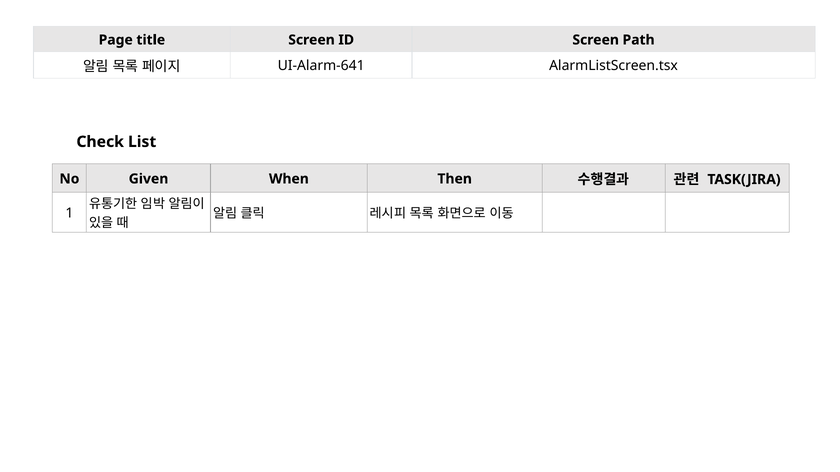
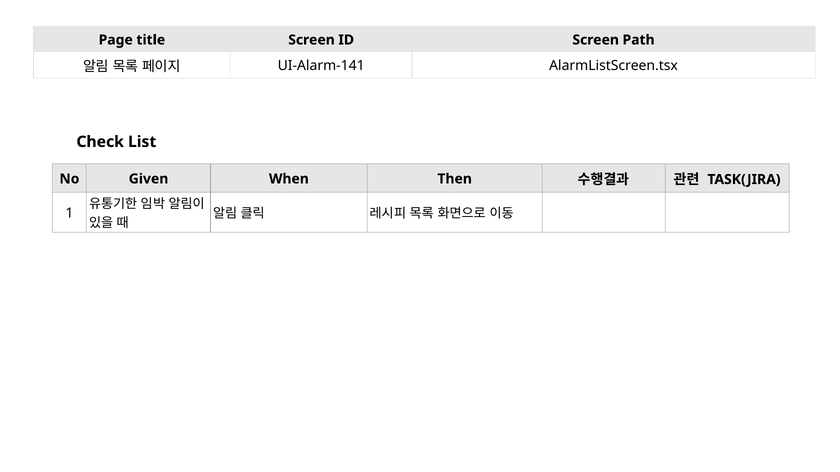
UI-Alarm-641: UI-Alarm-641 -> UI-Alarm-141
